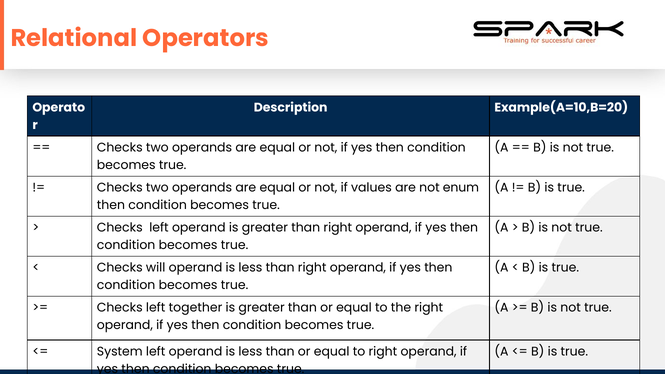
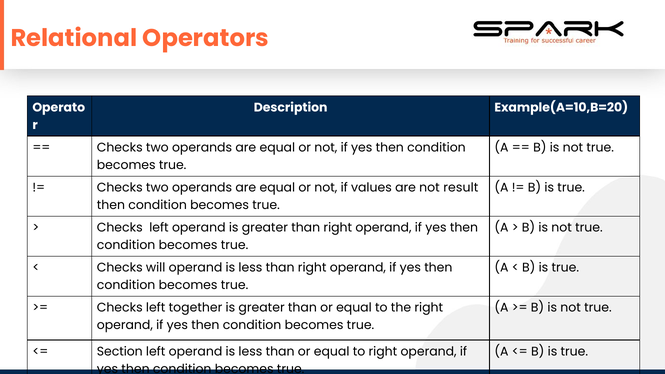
enum: enum -> result
System: System -> Section
